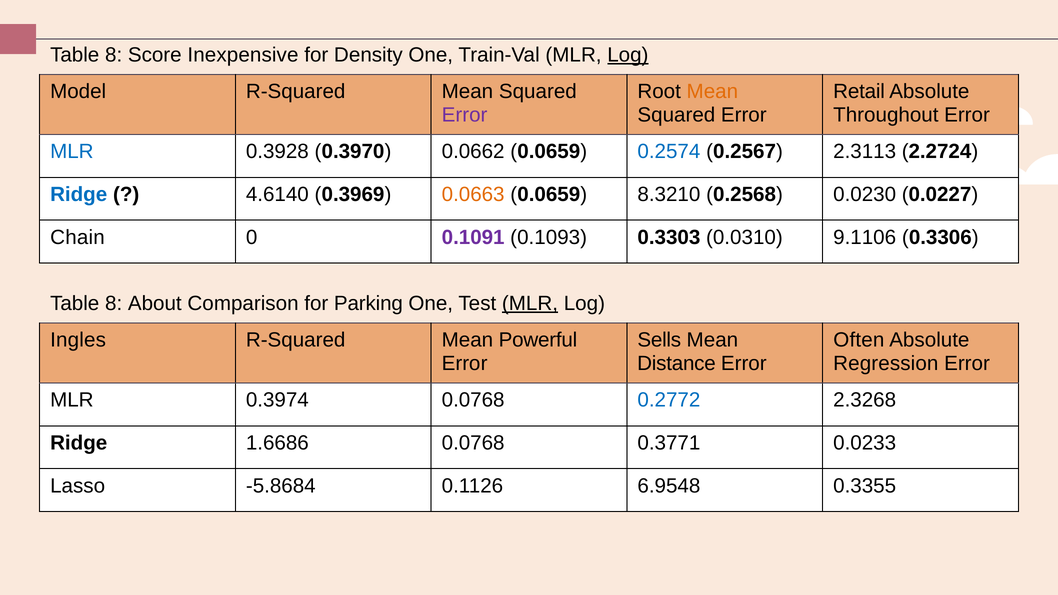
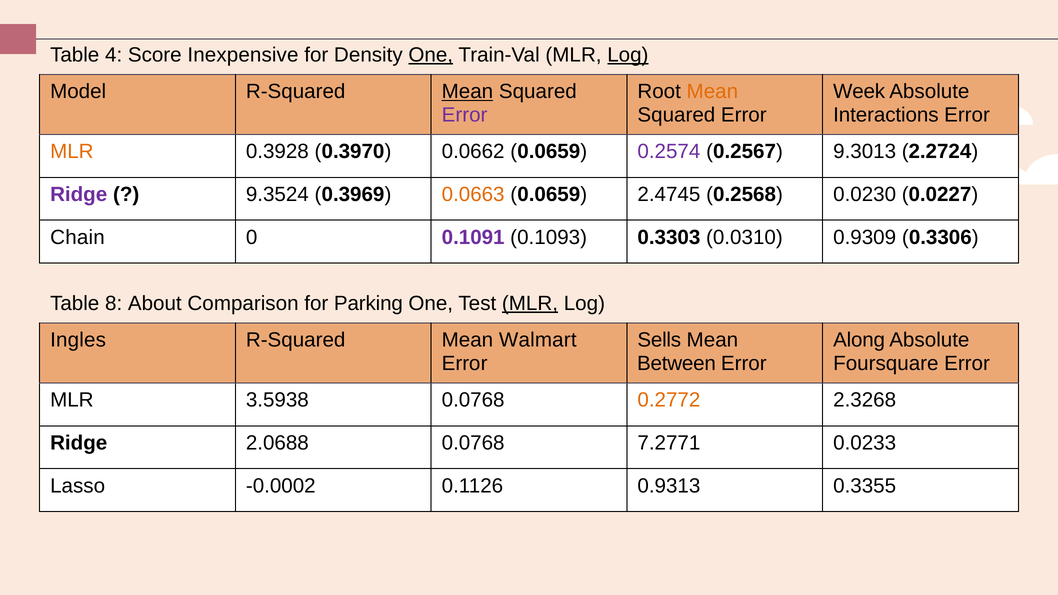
8 at (114, 55): 8 -> 4
One at (431, 55) underline: none -> present
Mean at (467, 92) underline: none -> present
Retail: Retail -> Week
Throughout: Throughout -> Interactions
MLR at (72, 152) colour: blue -> orange
0.2574 colour: blue -> purple
2.3113: 2.3113 -> 9.3013
Ridge at (79, 195) colour: blue -> purple
4.6140: 4.6140 -> 9.3524
8.3210: 8.3210 -> 2.4745
9.1106: 9.1106 -> 0.9309
Powerful: Powerful -> Walmart
Often: Often -> Along
Distance: Distance -> Between
Regression: Regression -> Foursquare
0.3974: 0.3974 -> 3.5938
0.2772 colour: blue -> orange
1.6686: 1.6686 -> 2.0688
0.3771: 0.3771 -> 7.2771
-5.8684: -5.8684 -> -0.0002
6.9548: 6.9548 -> 0.9313
